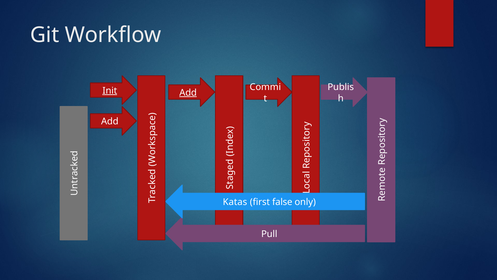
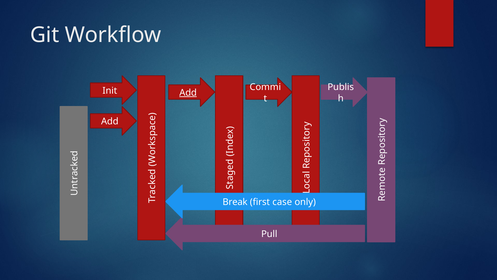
Init underline: present -> none
Katas: Katas -> Break
false: false -> case
